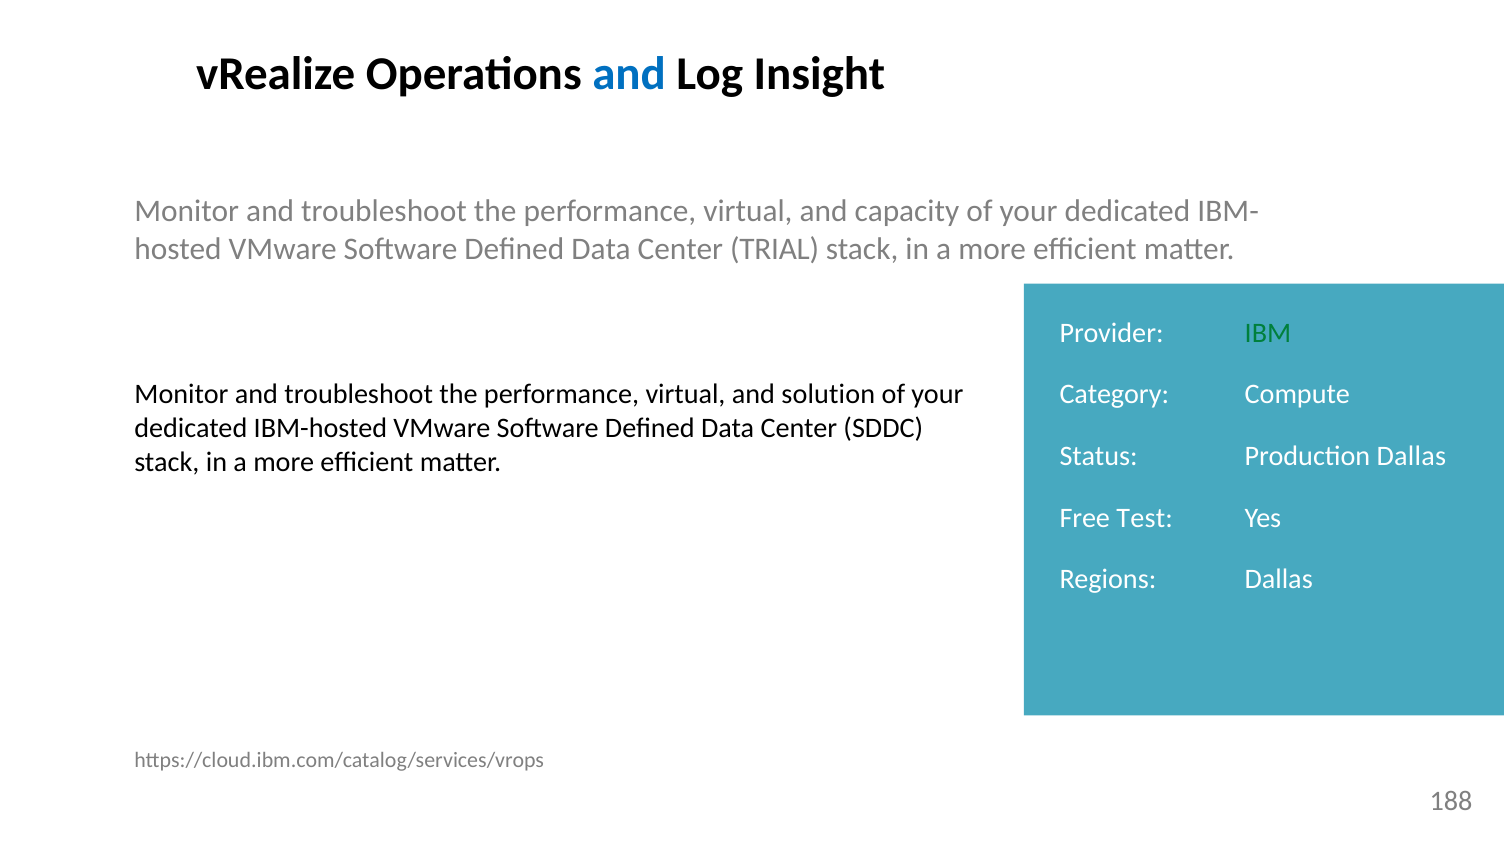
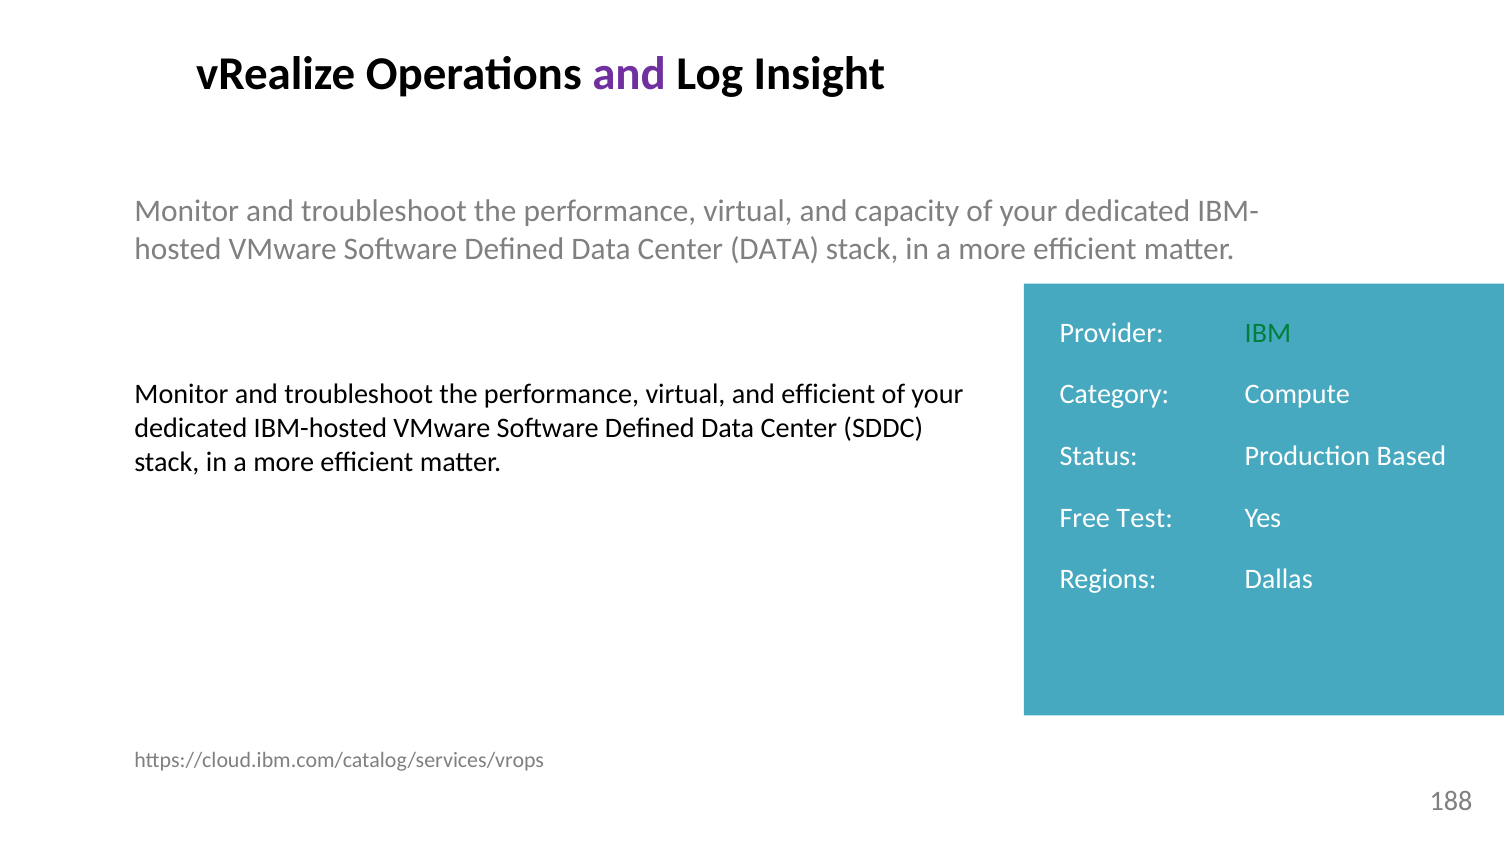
and at (629, 74) colour: blue -> purple
Center TRIAL: TRIAL -> DATA
and solution: solution -> efficient
Production Dallas: Dallas -> Based
